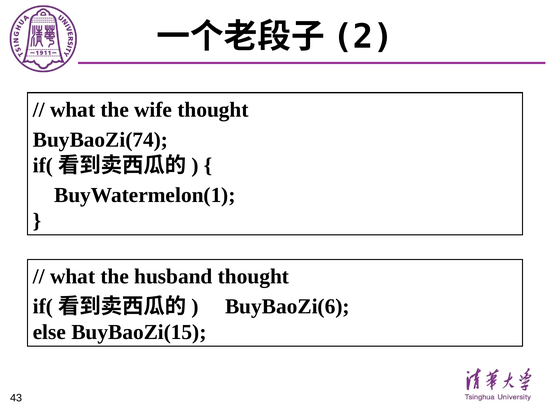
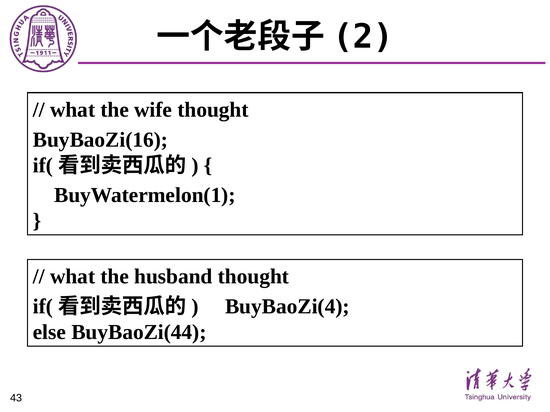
BuyBaoZi(74: BuyBaoZi(74 -> BuyBaoZi(16
BuyBaoZi(6: BuyBaoZi(6 -> BuyBaoZi(4
BuyBaoZi(15: BuyBaoZi(15 -> BuyBaoZi(44
